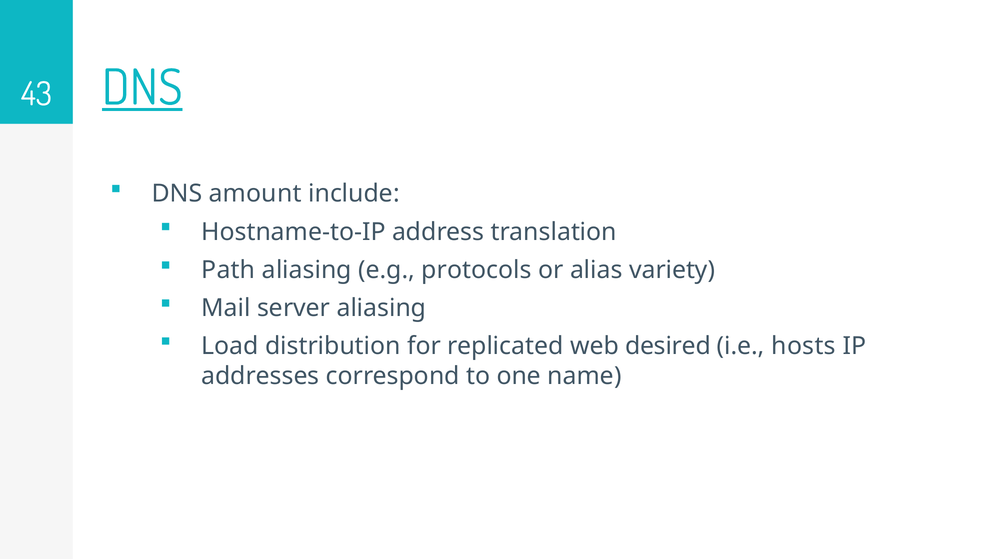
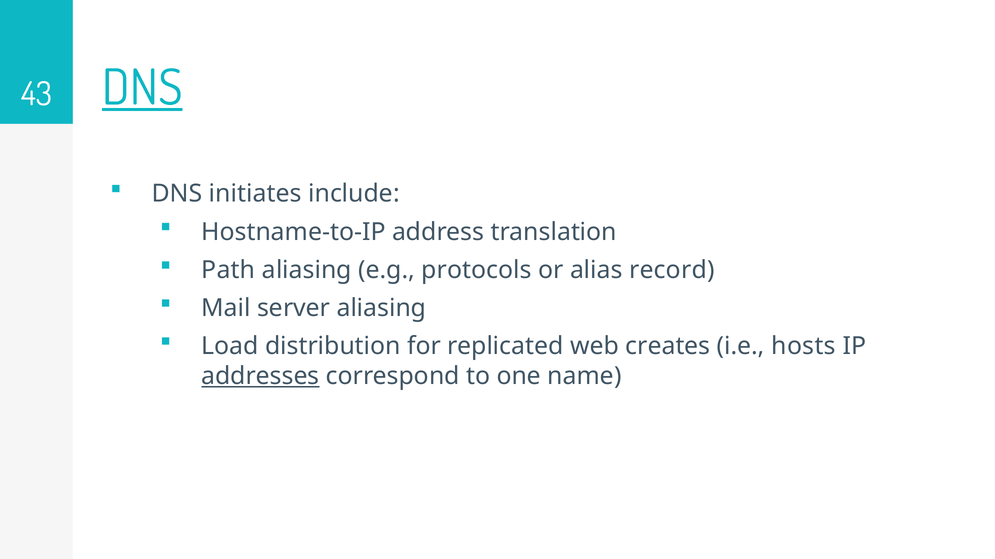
amount: amount -> initiates
variety: variety -> record
desired: desired -> creates
addresses underline: none -> present
